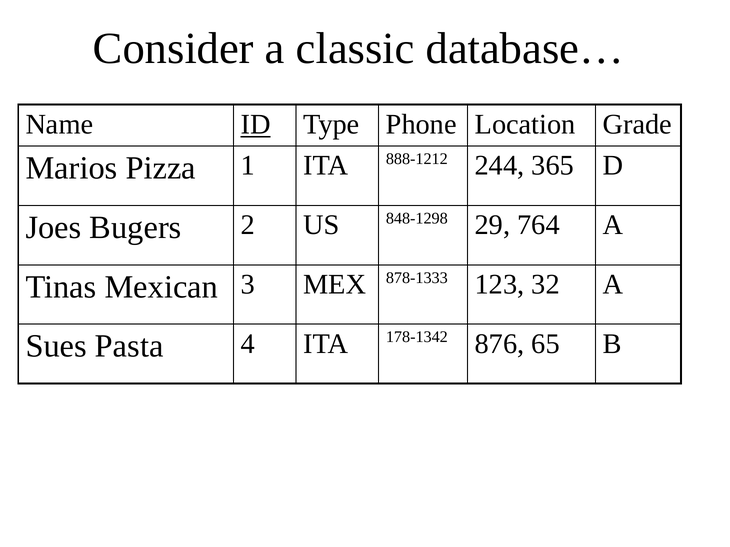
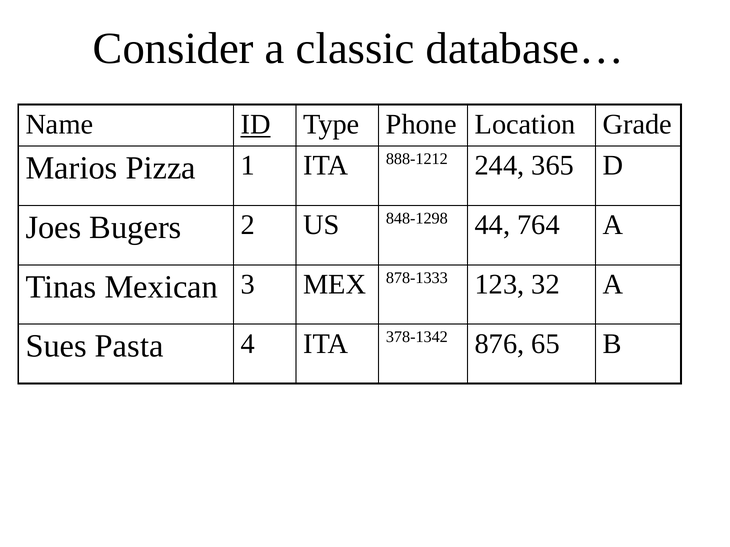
29: 29 -> 44
178-1342: 178-1342 -> 378-1342
